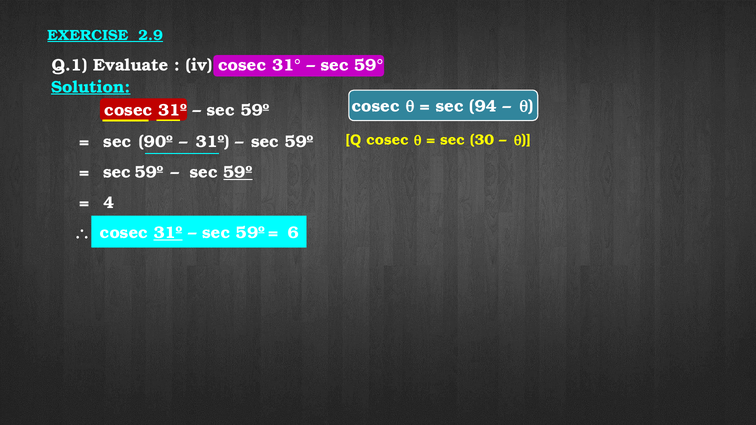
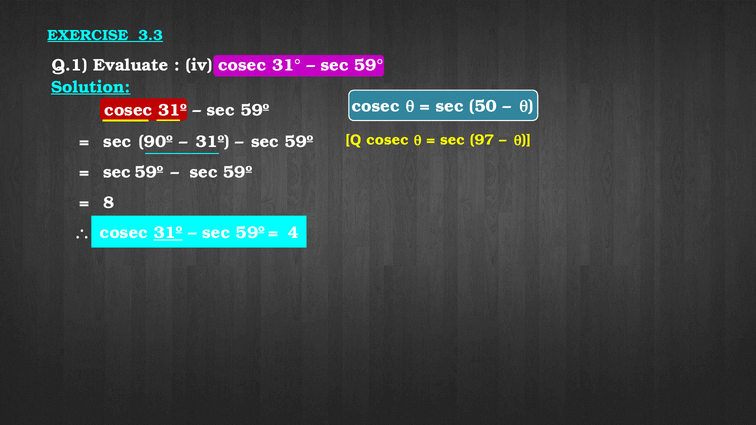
2.9: 2.9 -> 3.3
94: 94 -> 50
30: 30 -> 97
59º at (238, 172) underline: present -> none
4: 4 -> 8
6: 6 -> 4
